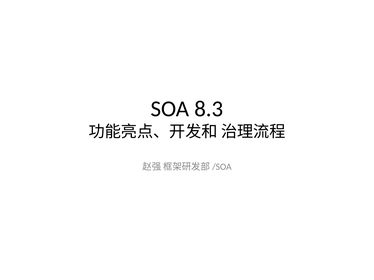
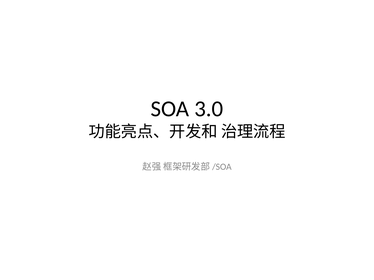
8.3: 8.3 -> 3.0
